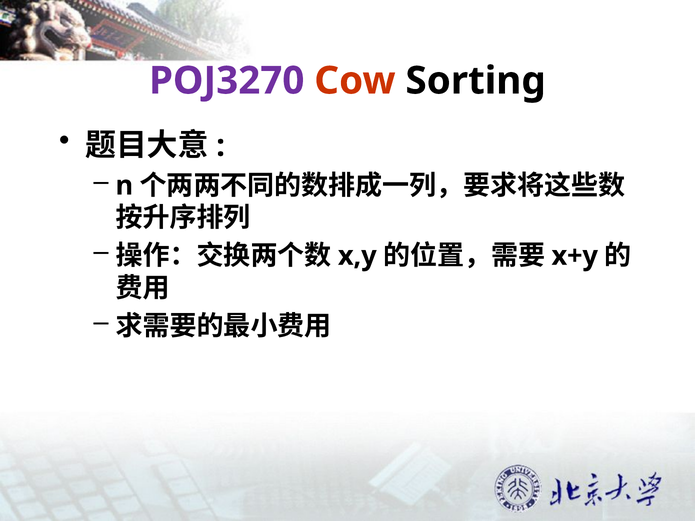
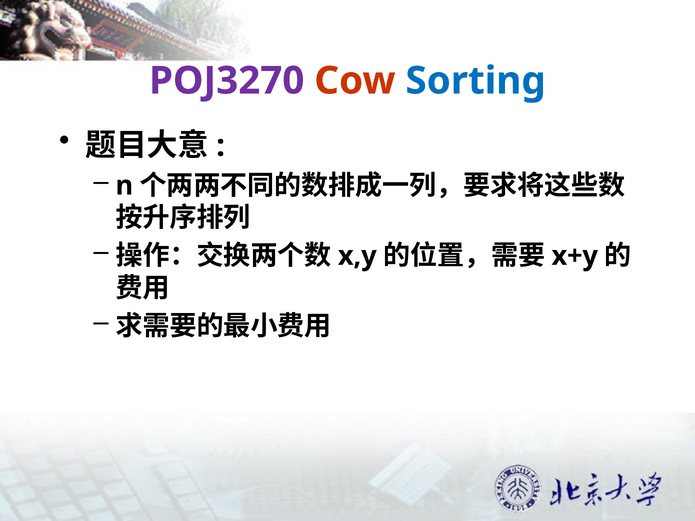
Sorting colour: black -> blue
